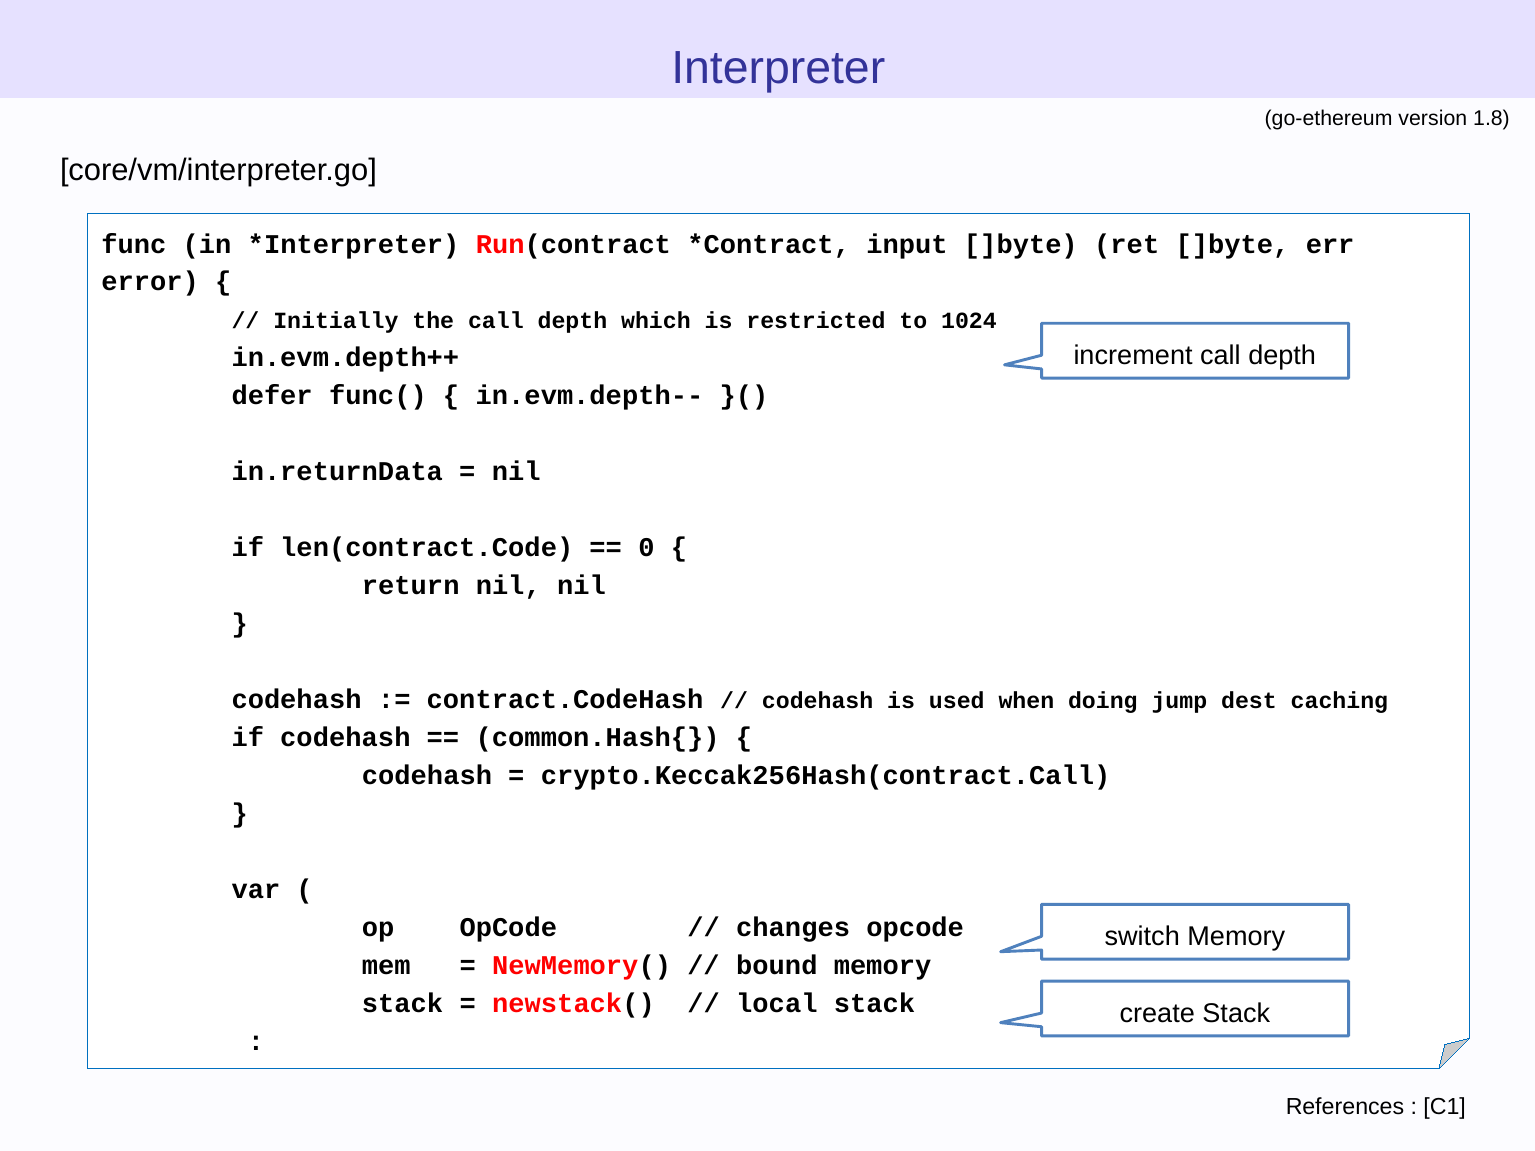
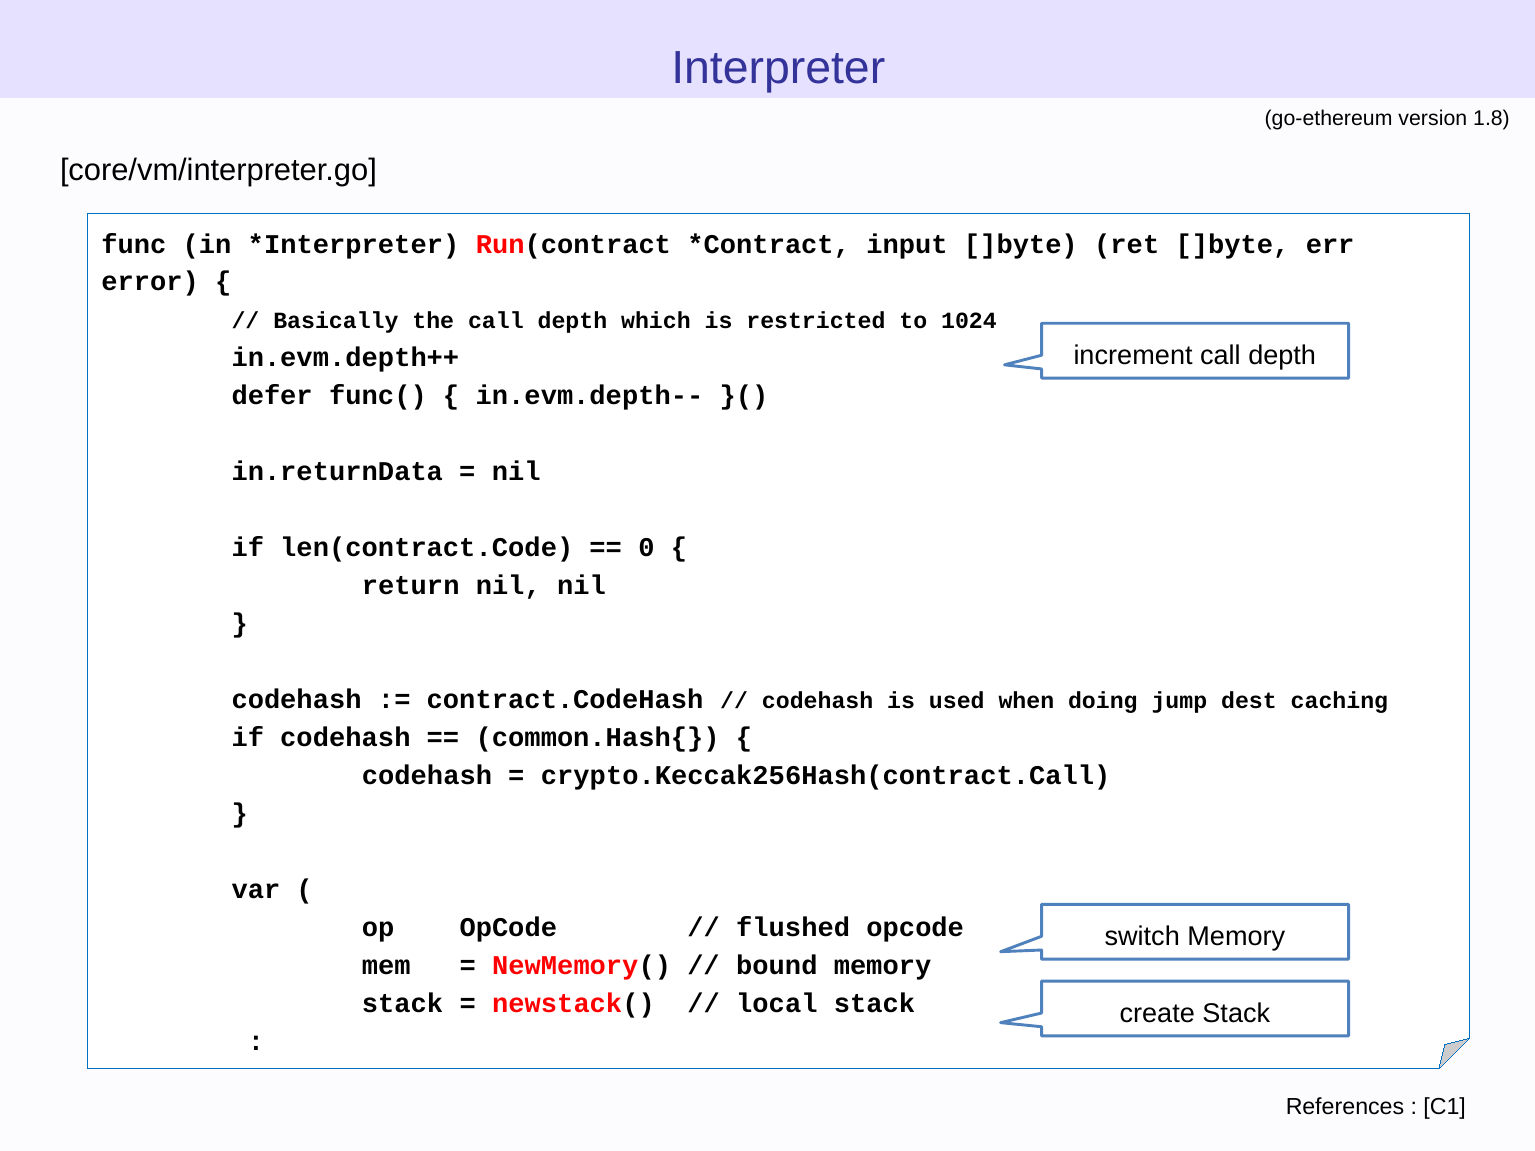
Initially: Initially -> Basically
changes: changes -> flushed
